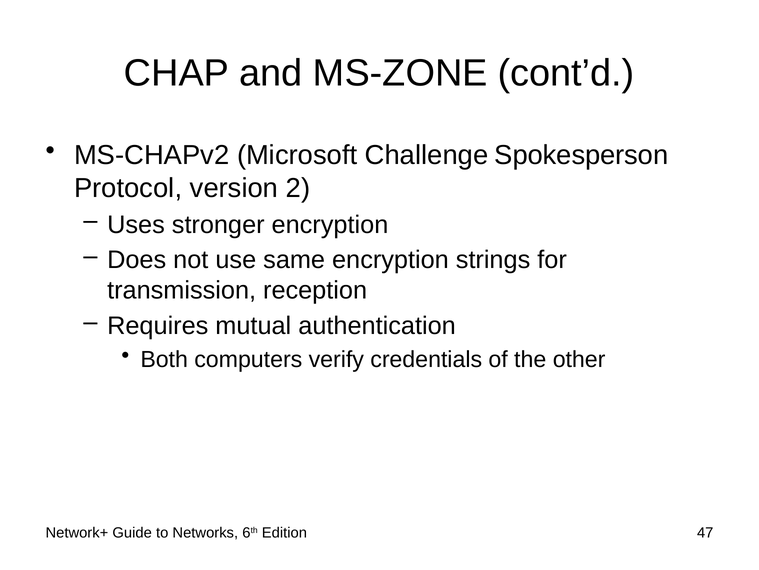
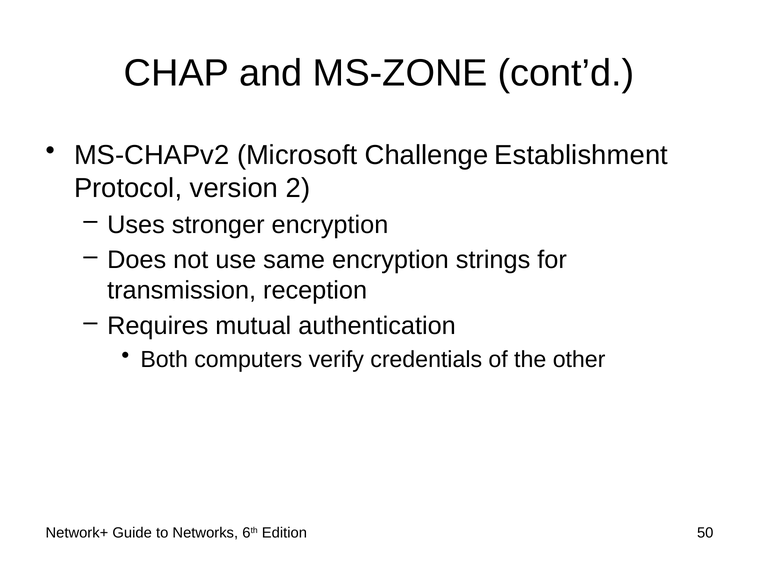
Spokesperson: Spokesperson -> Establishment
47: 47 -> 50
